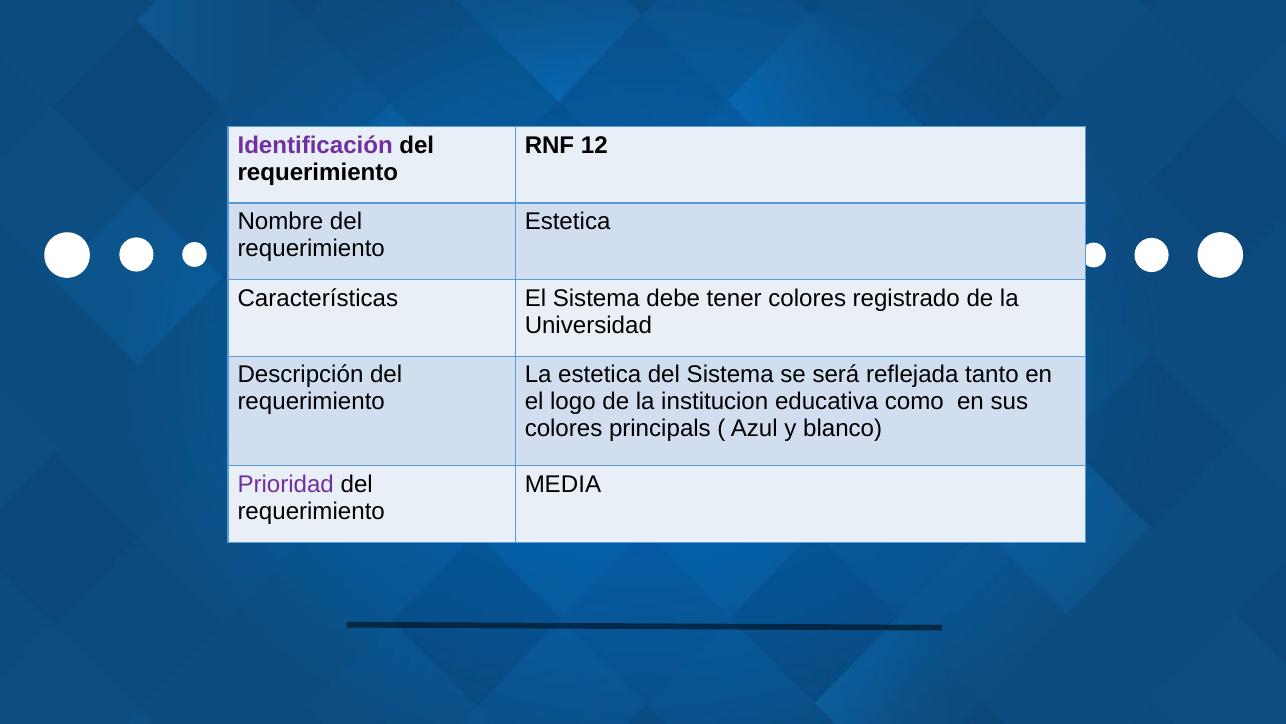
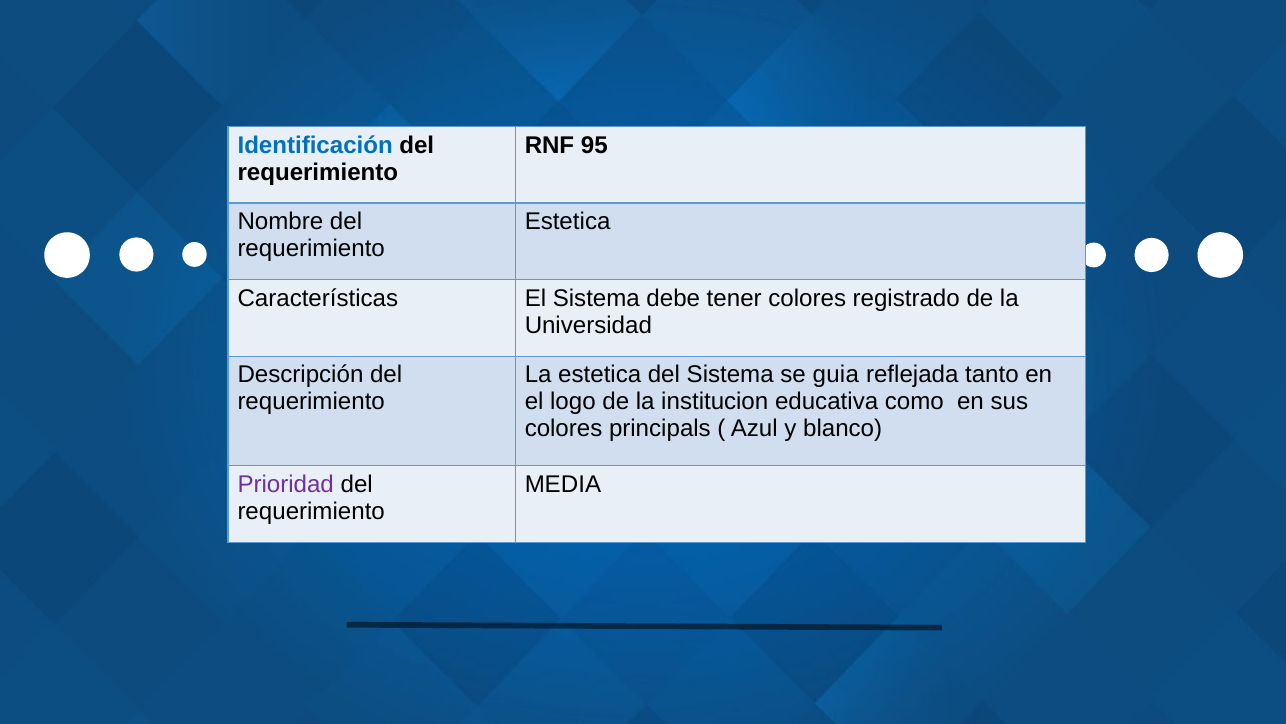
Identificación colour: purple -> blue
12: 12 -> 95
será: será -> guia
